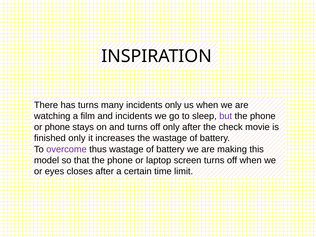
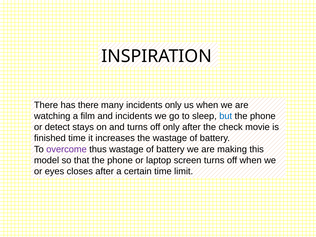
has turns: turns -> there
but colour: purple -> blue
or phone: phone -> detect
finished only: only -> time
